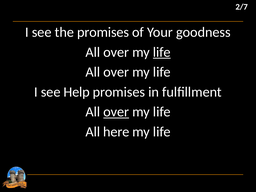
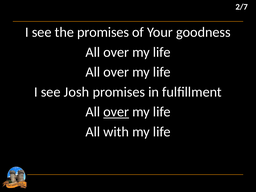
life at (162, 52) underline: present -> none
Help: Help -> Josh
here: here -> with
